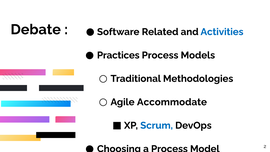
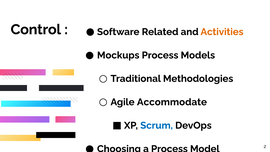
Debate: Debate -> Control
Activities colour: blue -> orange
Practices: Practices -> Mockups
